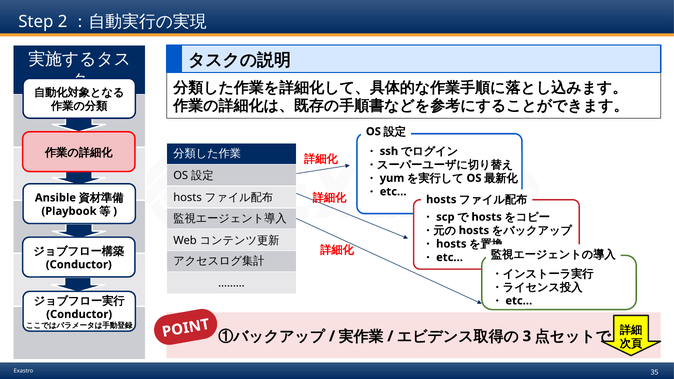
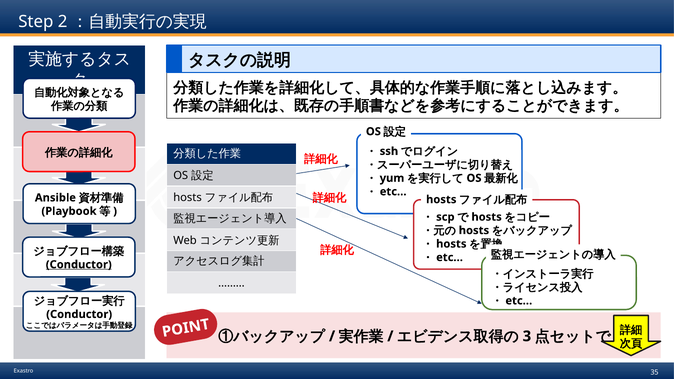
Conductor at (79, 265) underline: none -> present
